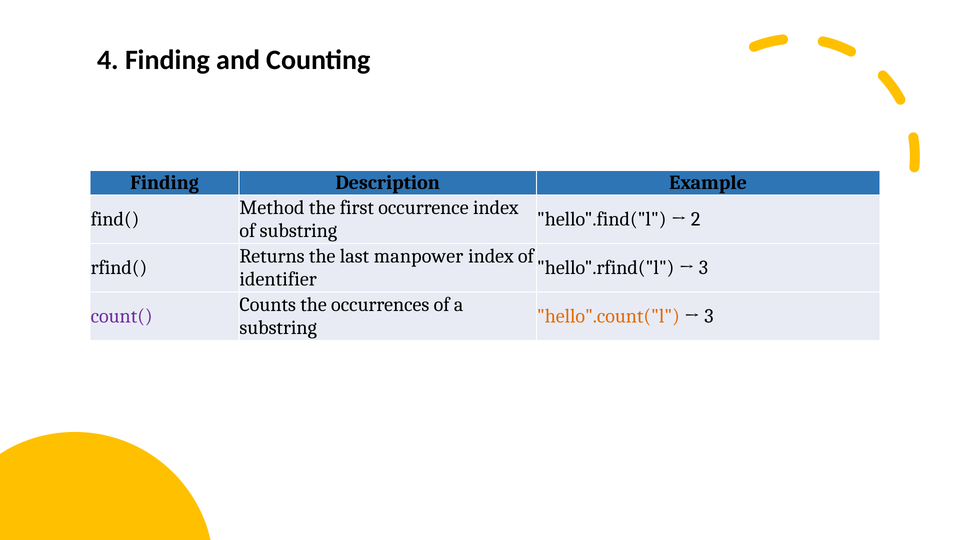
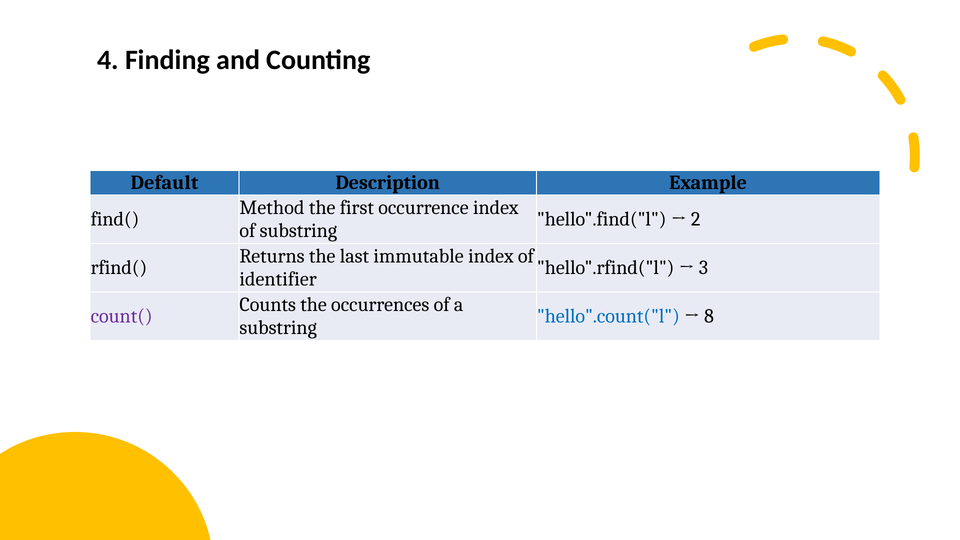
Finding at (165, 183): Finding -> Default
manpower: manpower -> immutable
hello".count("l colour: orange -> blue
3 at (709, 316): 3 -> 8
